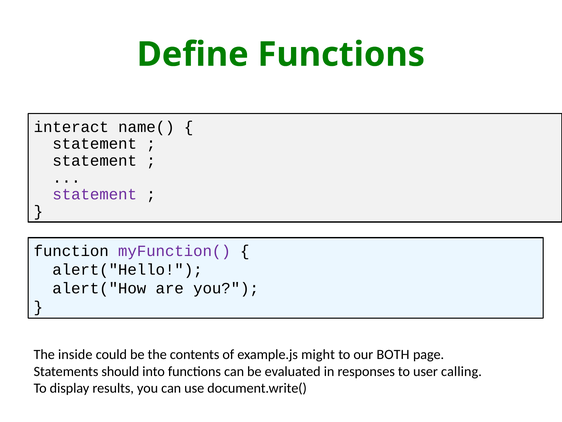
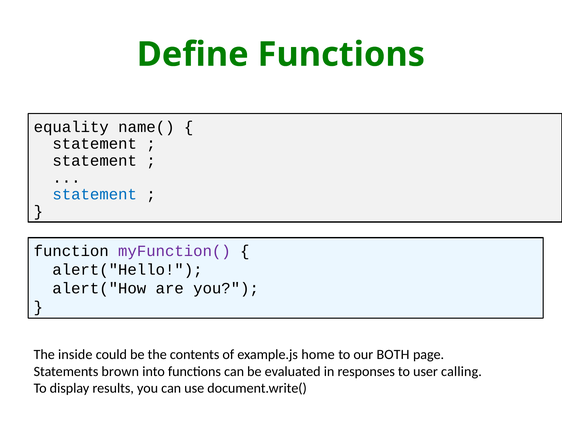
interact: interact -> equality
statement at (95, 194) colour: purple -> blue
might: might -> home
should: should -> brown
